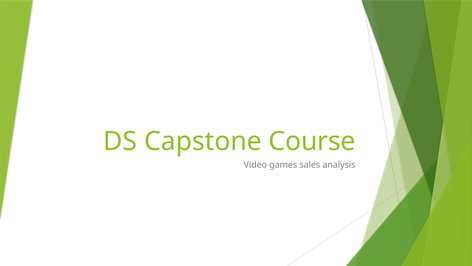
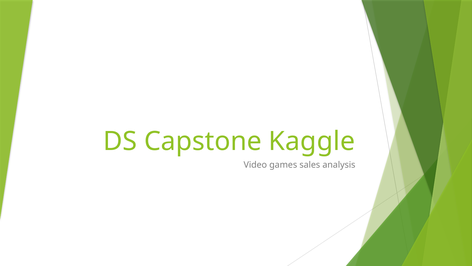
Course: Course -> Kaggle
